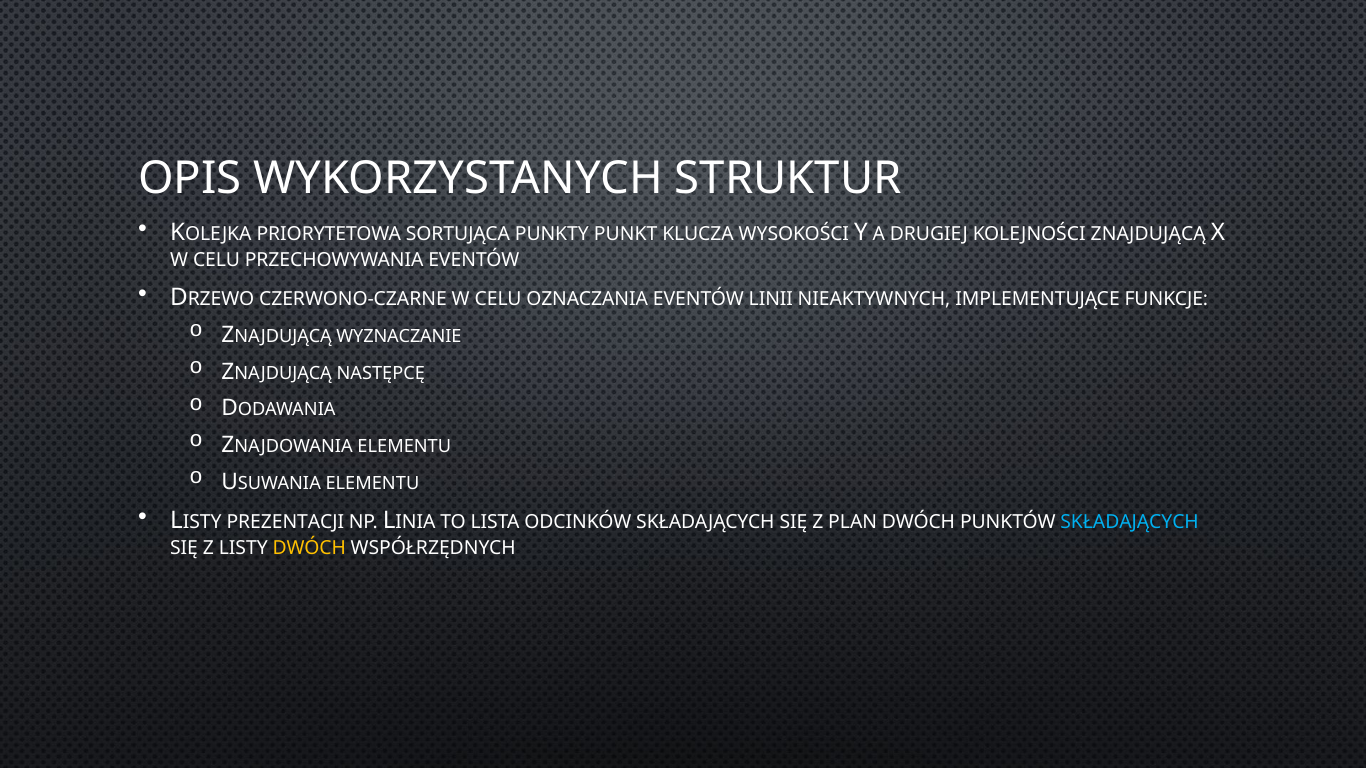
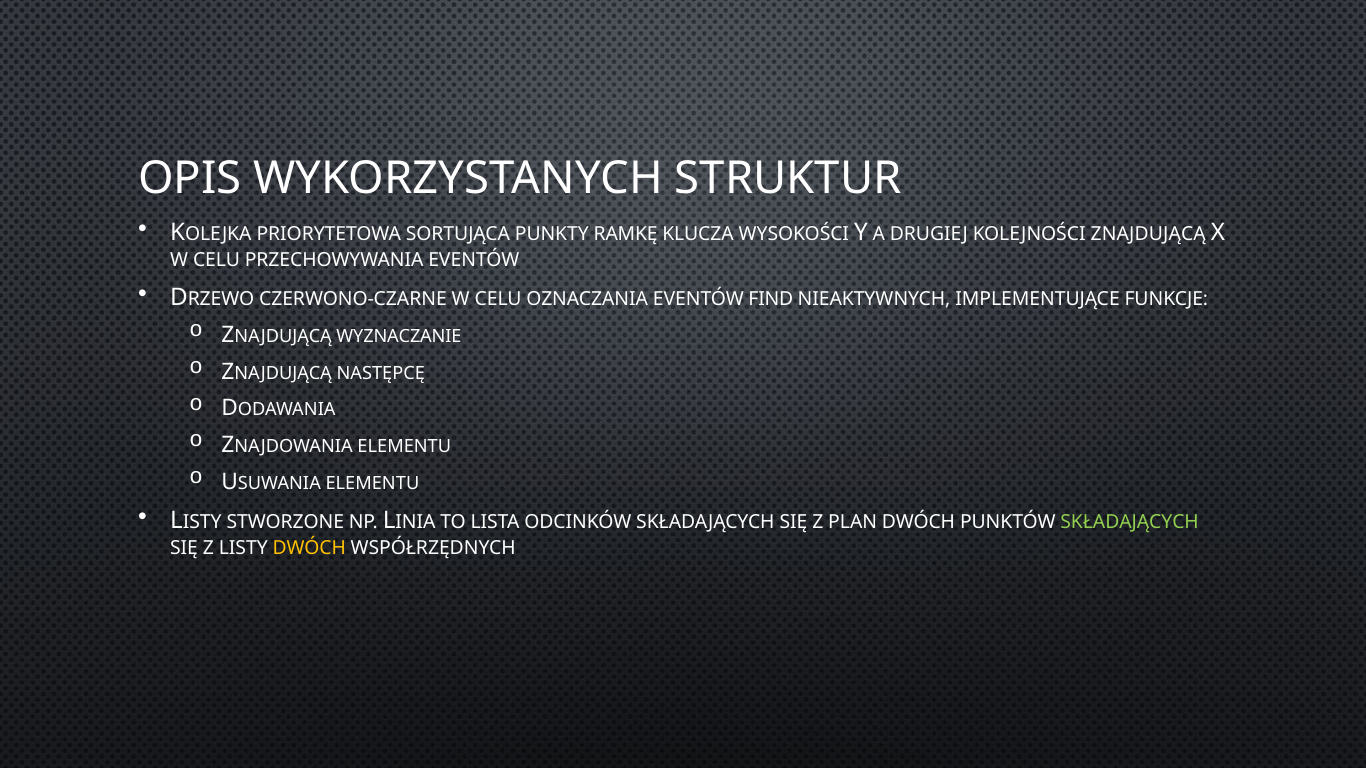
PUNKT: PUNKT -> RAMKĘ
LINII: LINII -> FIND
PREZENTACJI: PREZENTACJI -> STWORZONE
SKŁADAJĄCYCH at (1130, 522) colour: light blue -> light green
